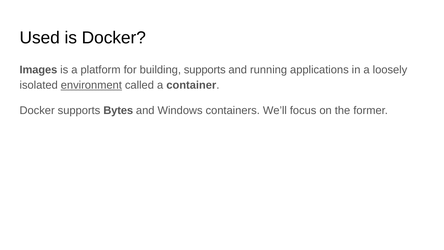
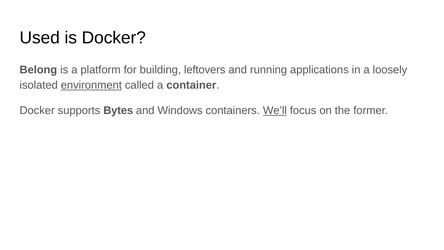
Images: Images -> Belong
building supports: supports -> leftovers
We’ll underline: none -> present
